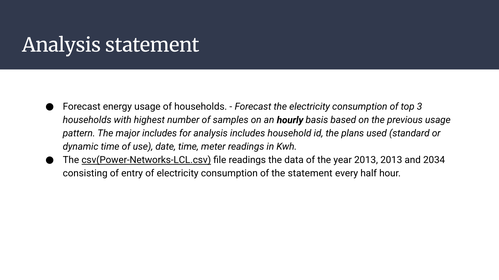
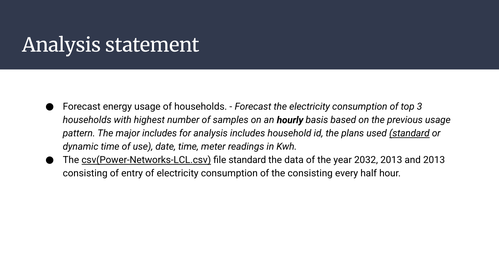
standard at (409, 134) underline: none -> present
file readings: readings -> standard
year 2013: 2013 -> 2032
and 2034: 2034 -> 2013
the statement: statement -> consisting
